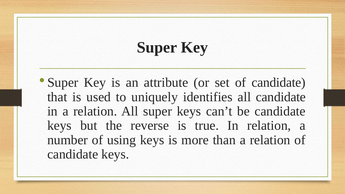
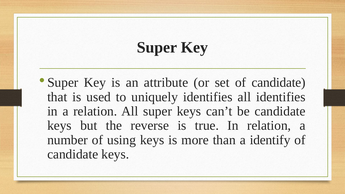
all candidate: candidate -> identifies
than a relation: relation -> identify
